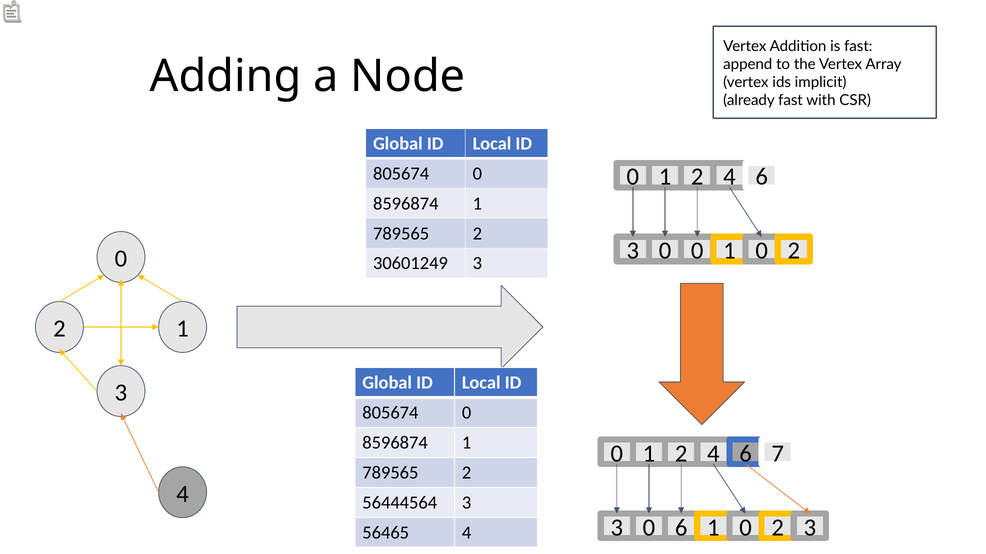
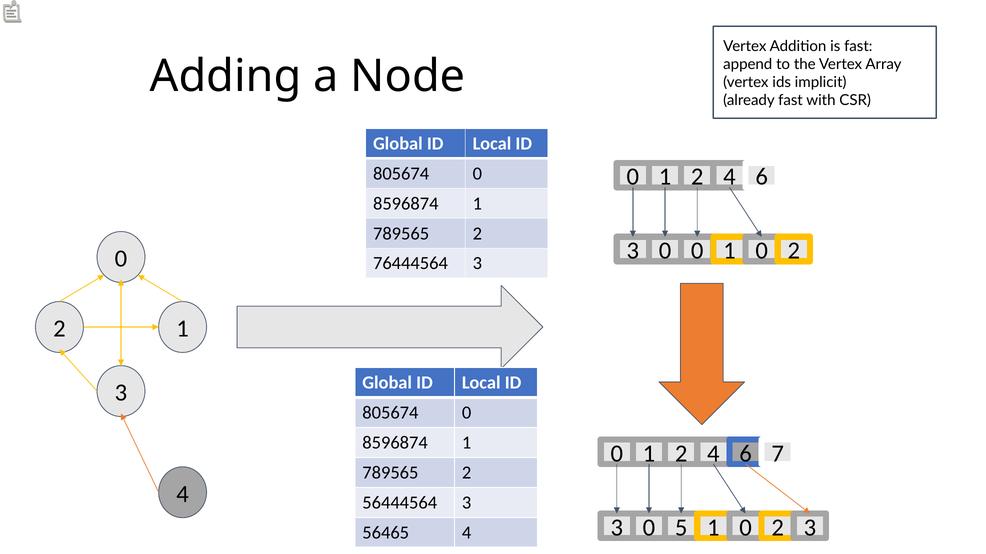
30601249: 30601249 -> 76444564
0 6: 6 -> 5
